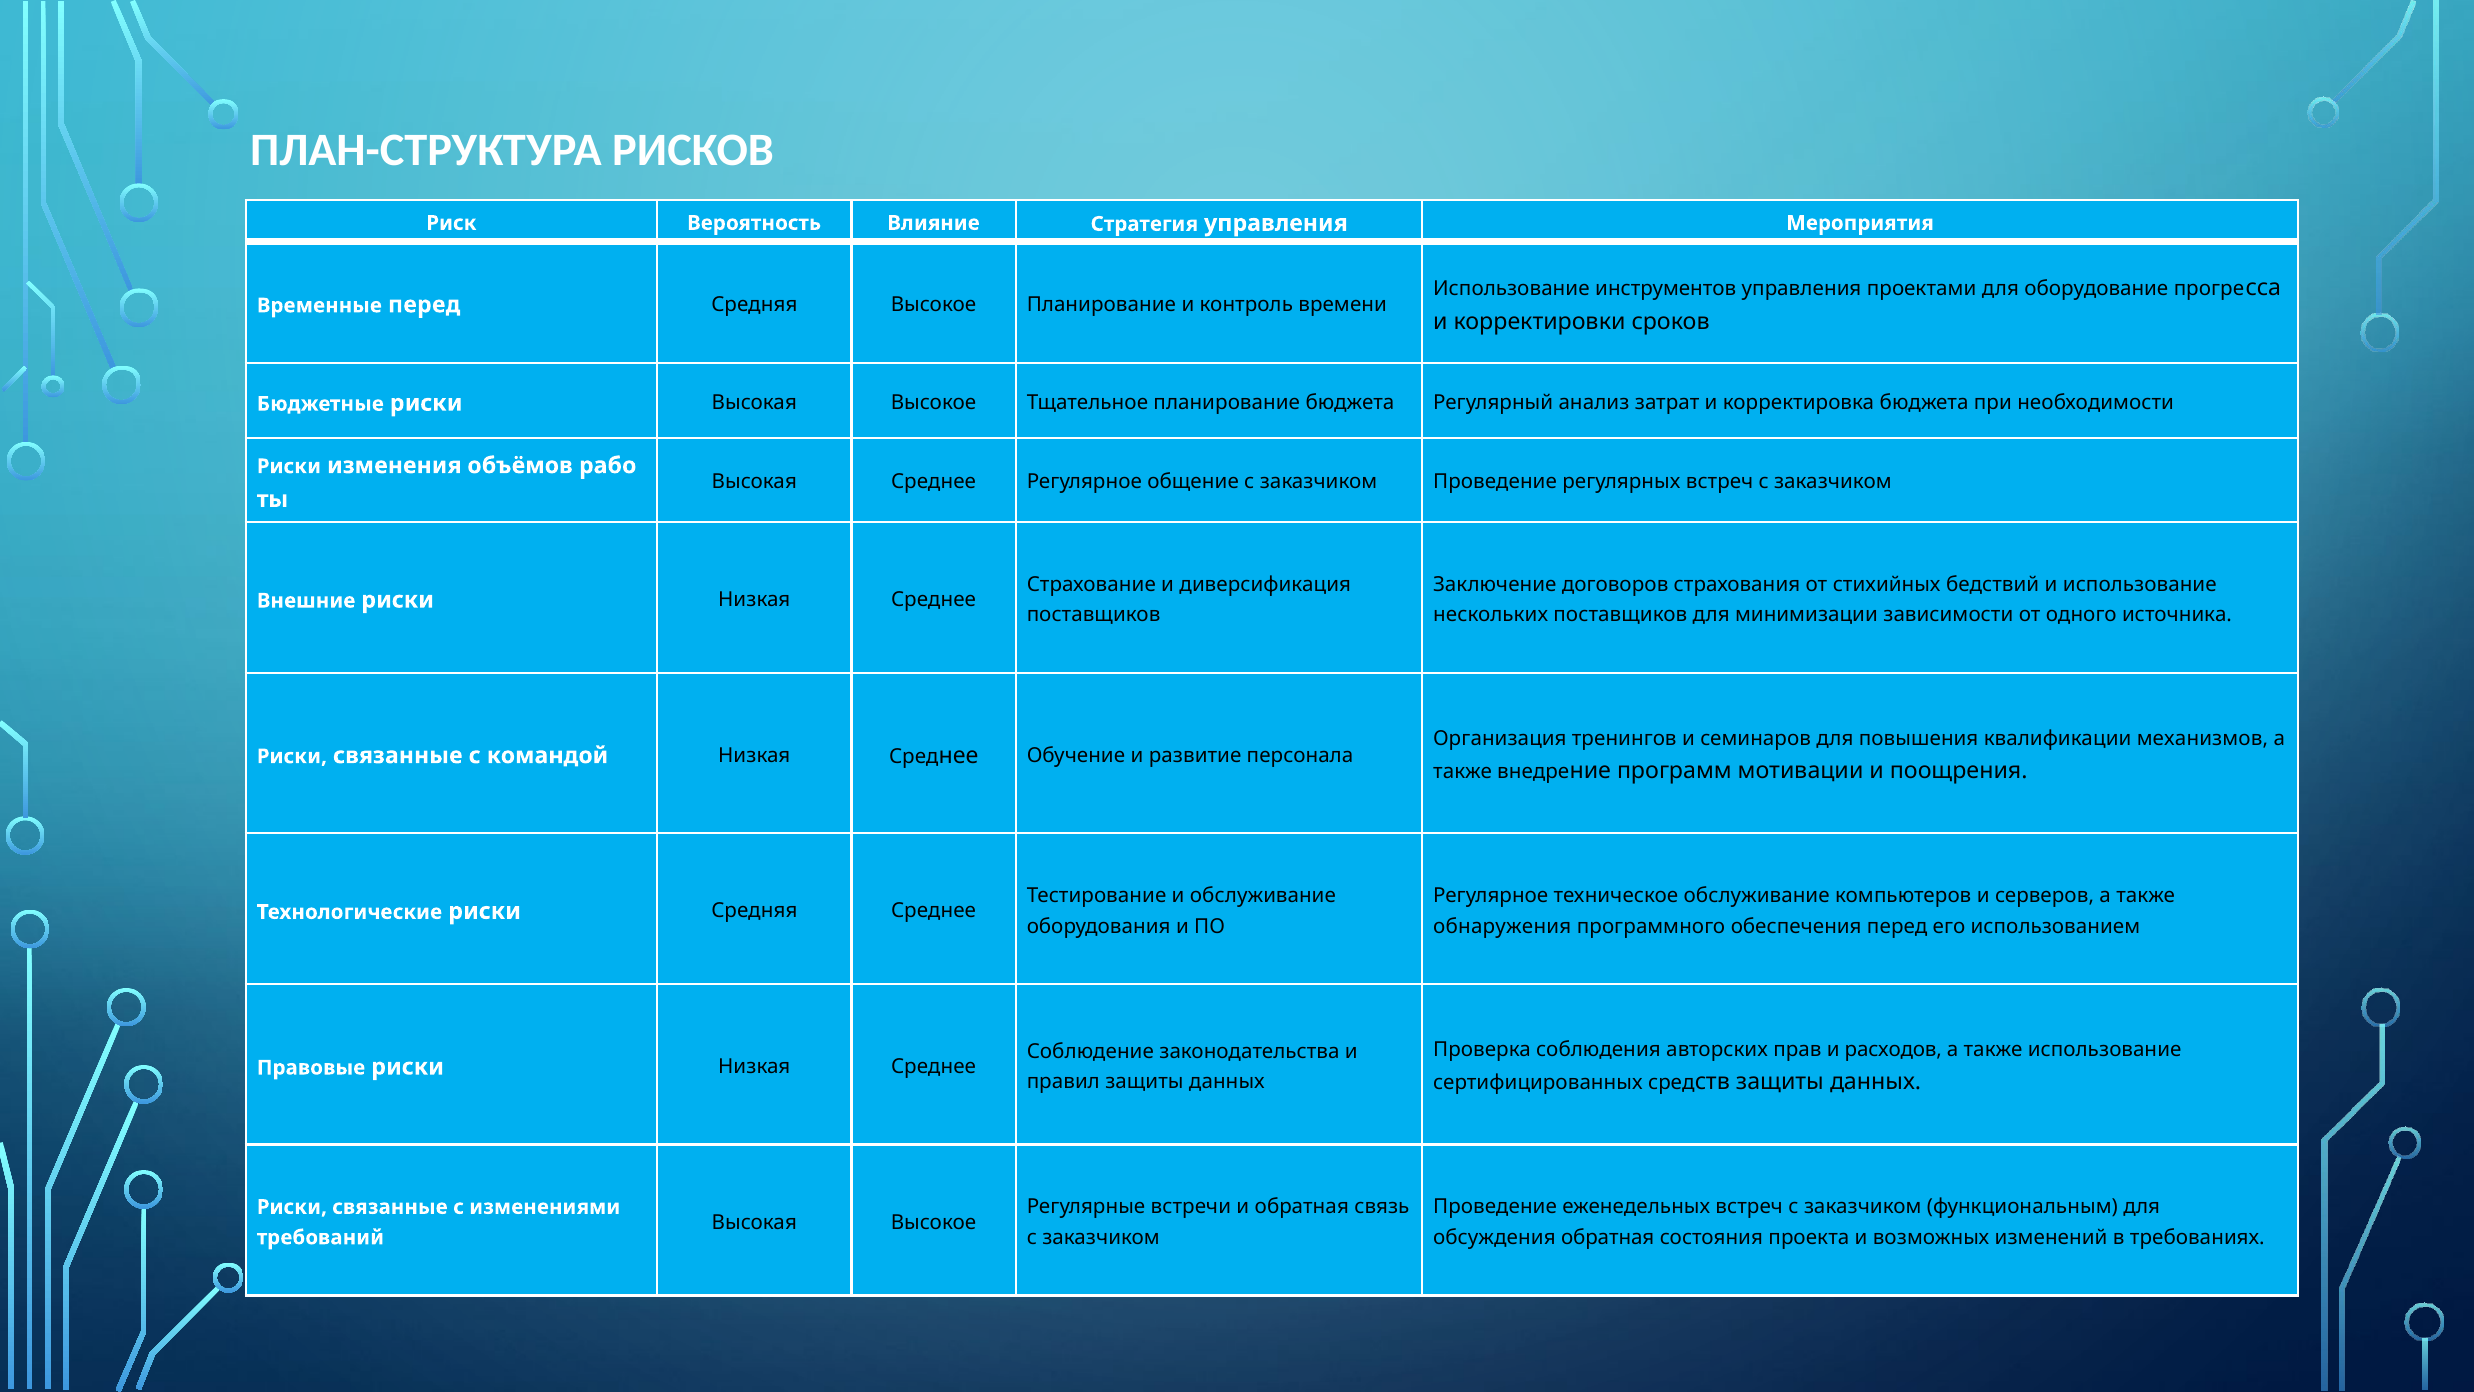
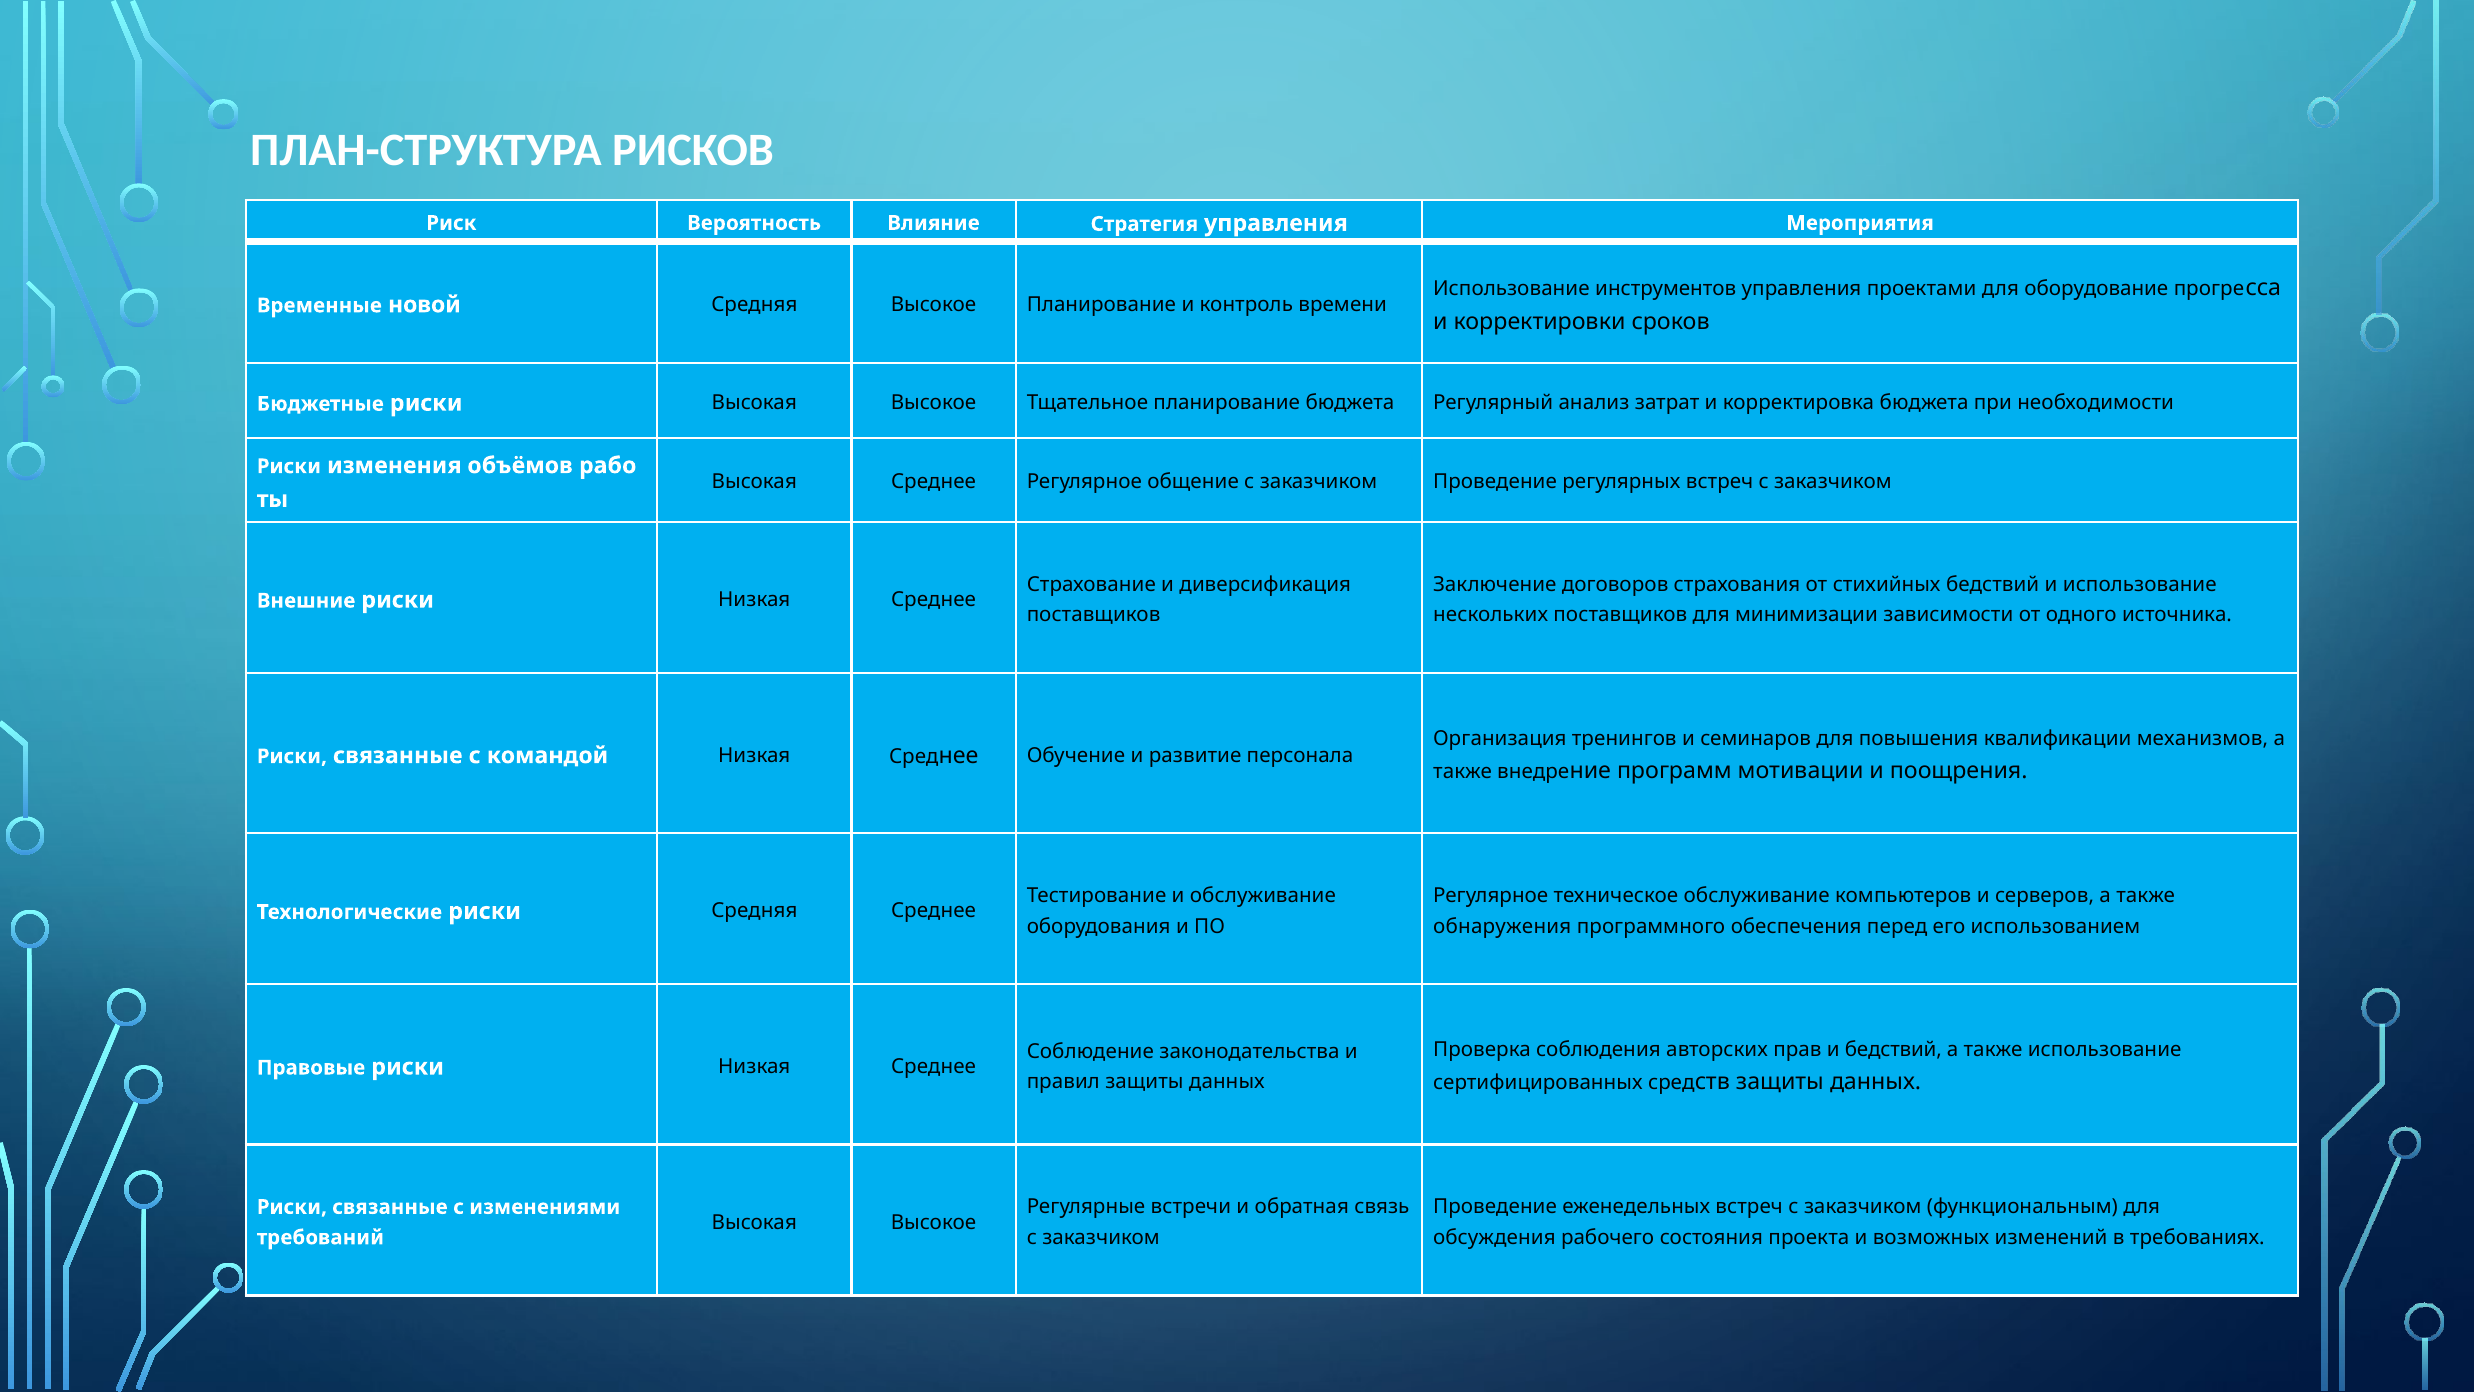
Временные перед: перед -> новой
и расходов: расходов -> бедствий
обсуждения обратная: обратная -> рабочего
